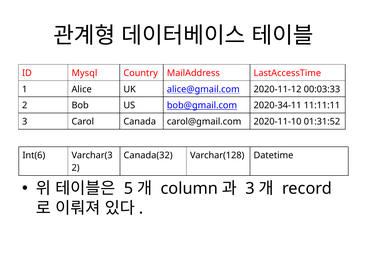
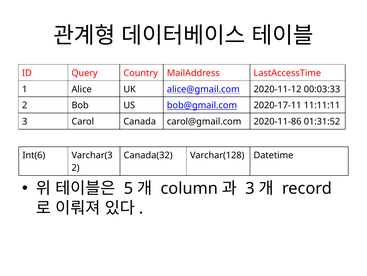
Mysql: Mysql -> Query
2020-34-11: 2020-34-11 -> 2020-17-11
2020-11-10: 2020-11-10 -> 2020-11-86
